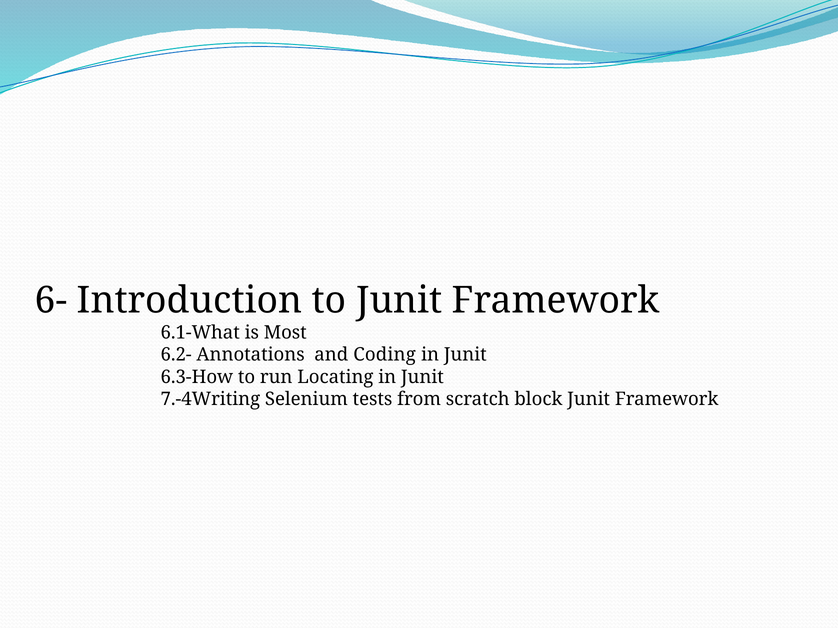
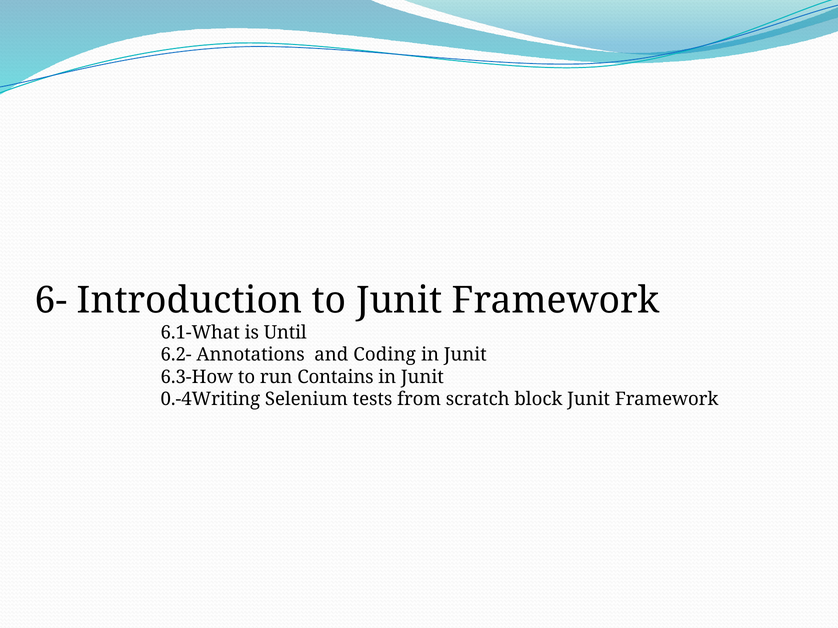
Most: Most -> Until
Locating: Locating -> Contains
7.-4Writing: 7.-4Writing -> 0.-4Writing
